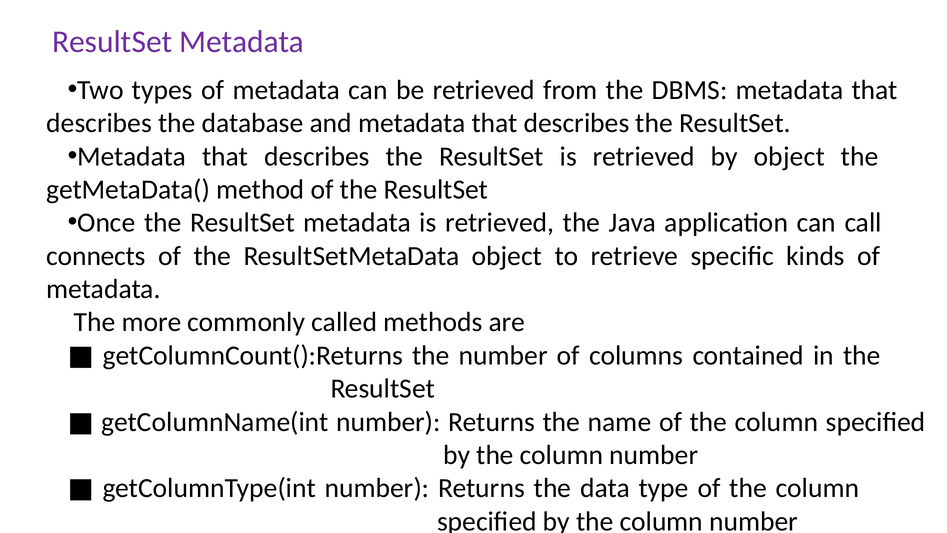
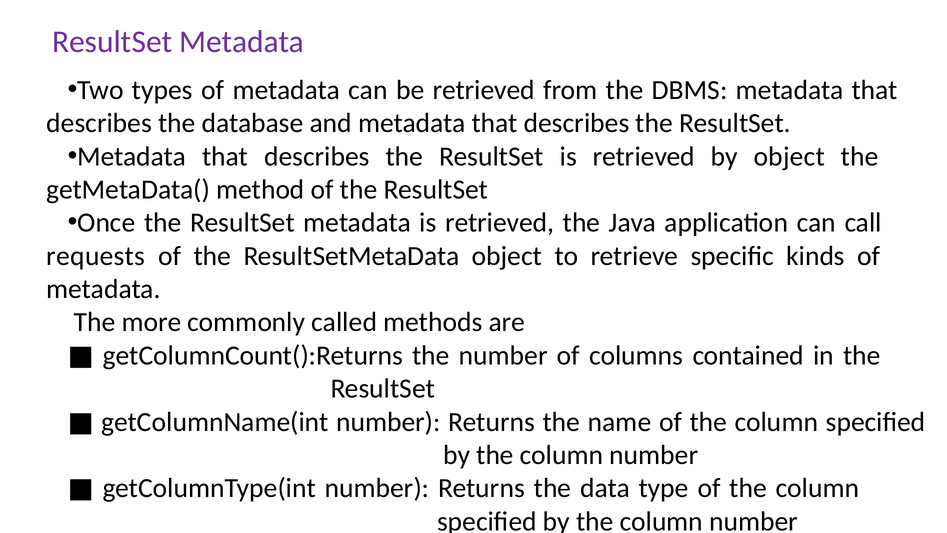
connects: connects -> requests
